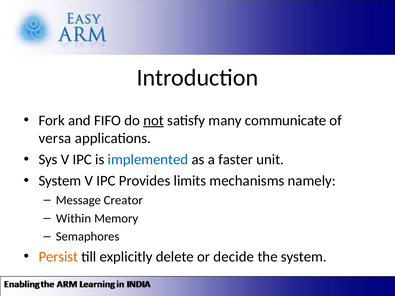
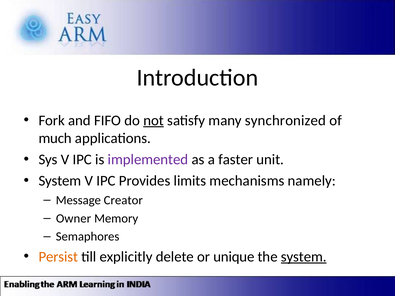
communicate: communicate -> synchronized
versa: versa -> much
implemented colour: blue -> purple
Within: Within -> Owner
decide: decide -> unique
system at (304, 257) underline: none -> present
